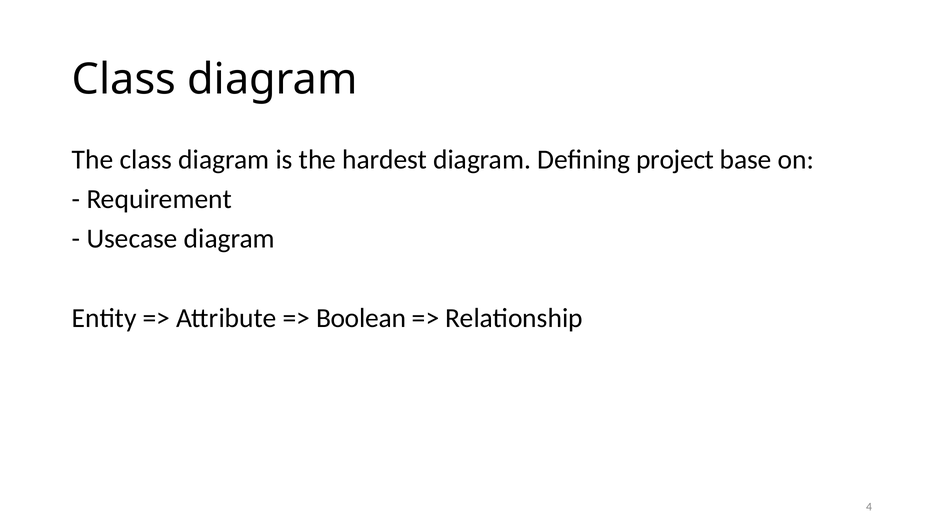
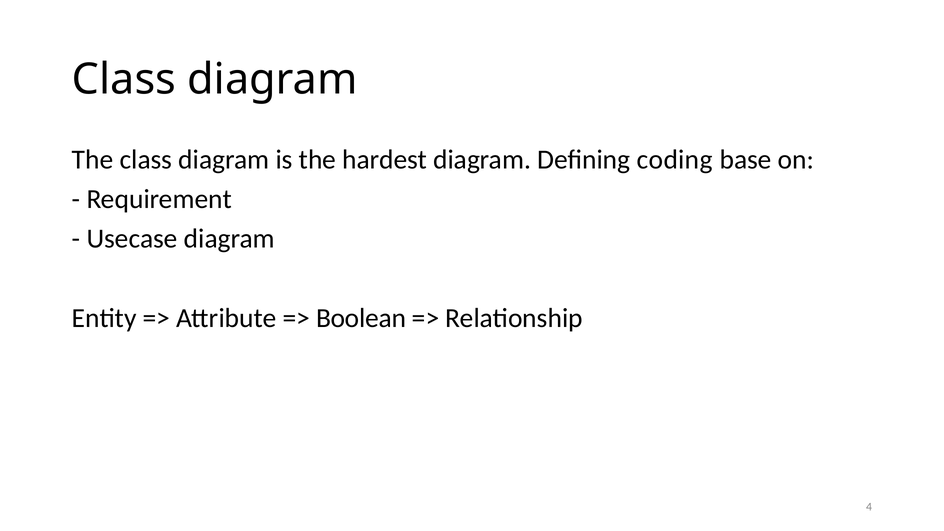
project: project -> coding
